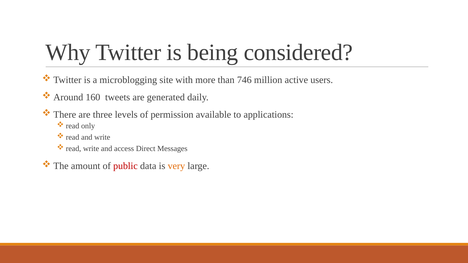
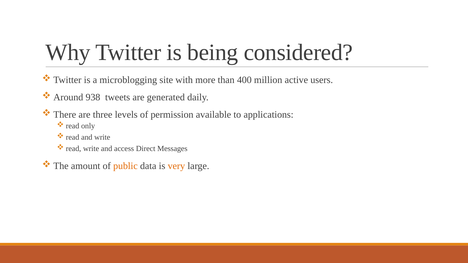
746: 746 -> 400
160: 160 -> 938
public colour: red -> orange
